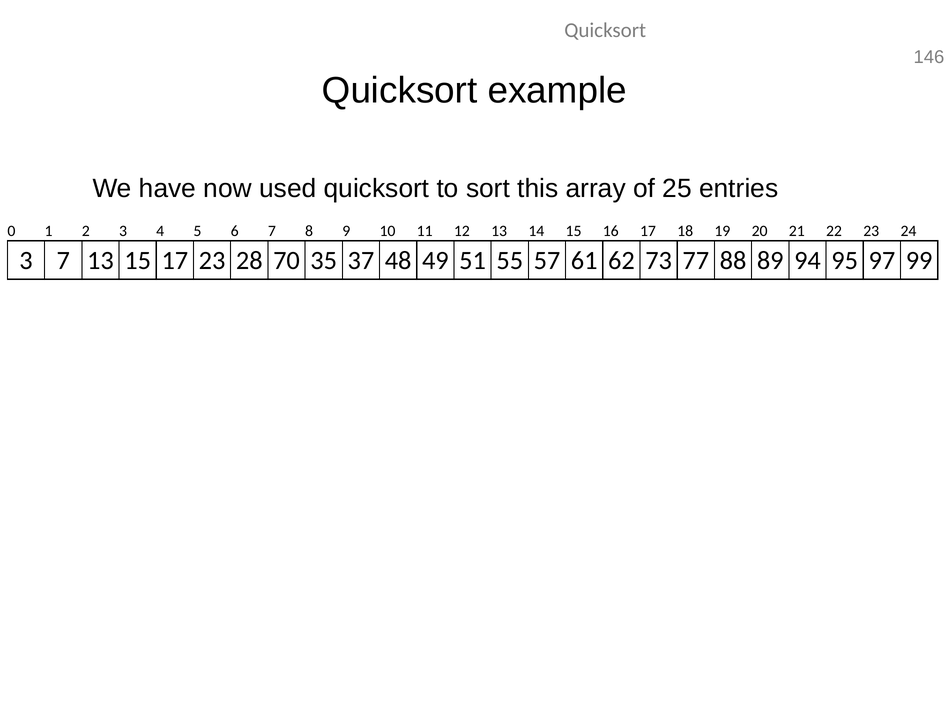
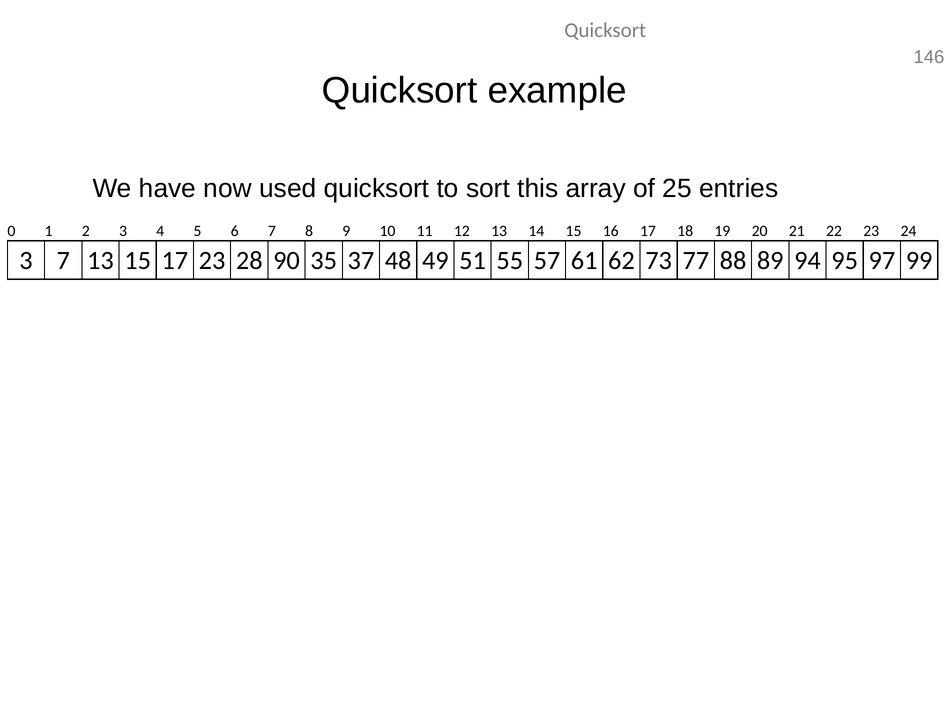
70: 70 -> 90
